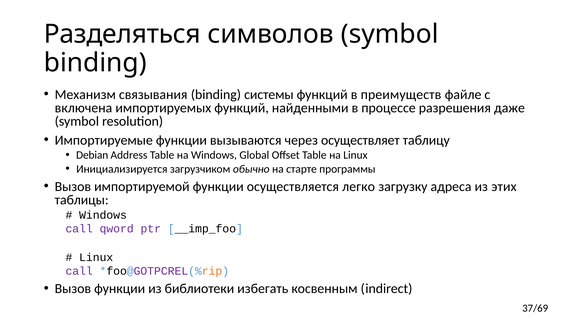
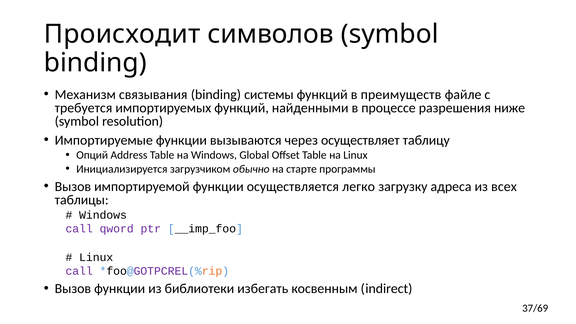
Разделяться: Разделяться -> Происходит
включена: включена -> требуется
даже: даже -> ниже
Debian: Debian -> Опций
этих: этих -> всех
